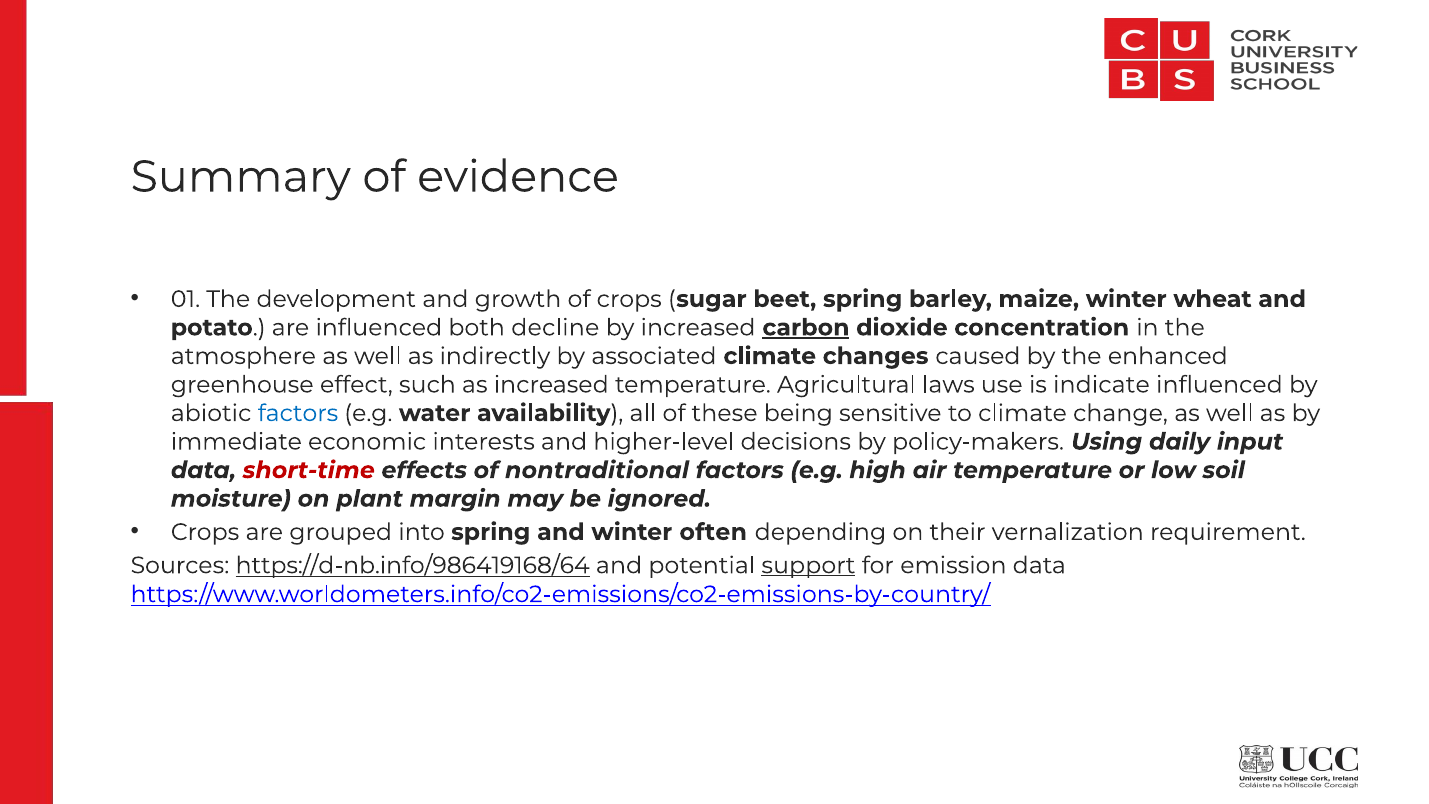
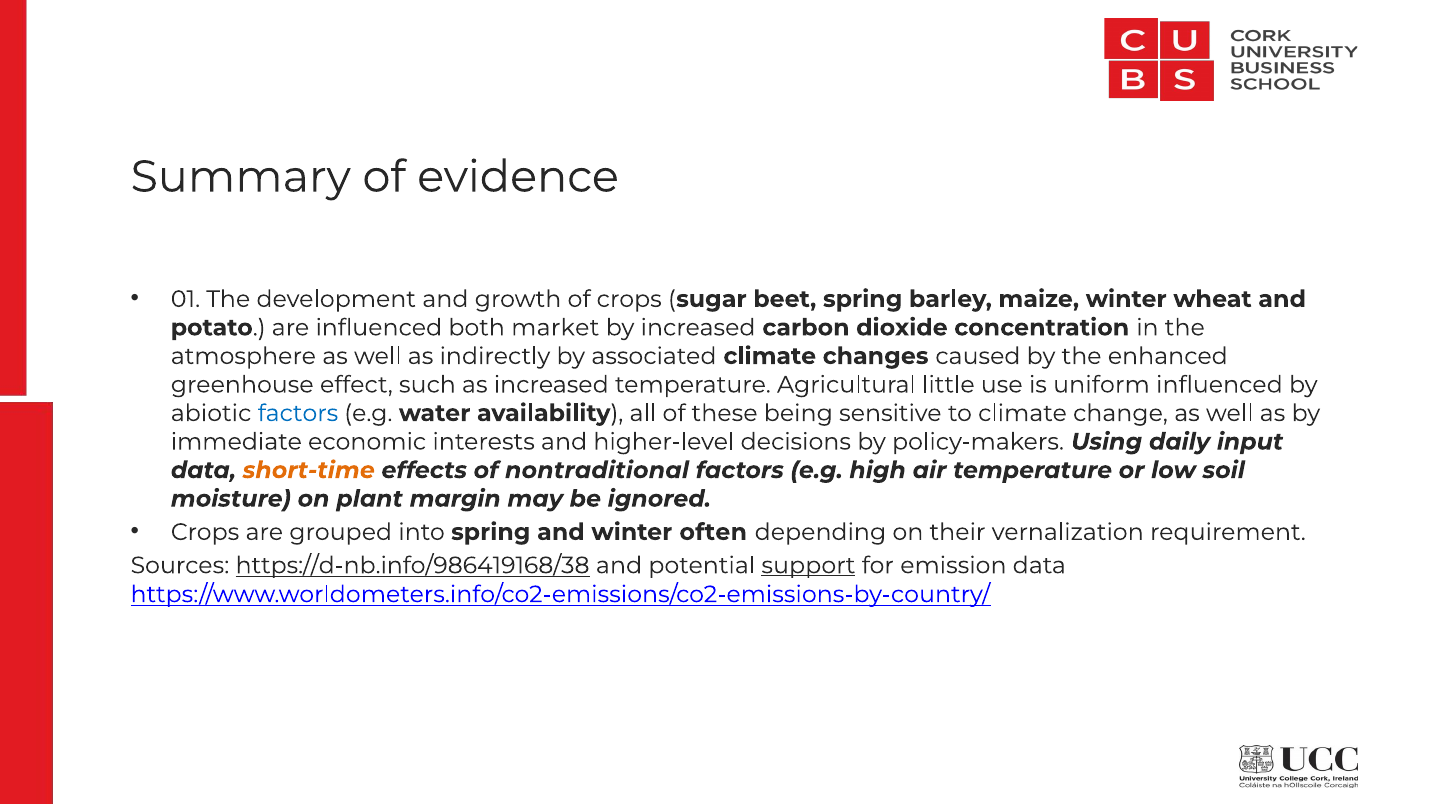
decline: decline -> market
carbon underline: present -> none
laws: laws -> little
indicate: indicate -> uniform
short-time colour: red -> orange
https://d-nb.info/986419168/64: https://d-nb.info/986419168/64 -> https://d-nb.info/986419168/38
